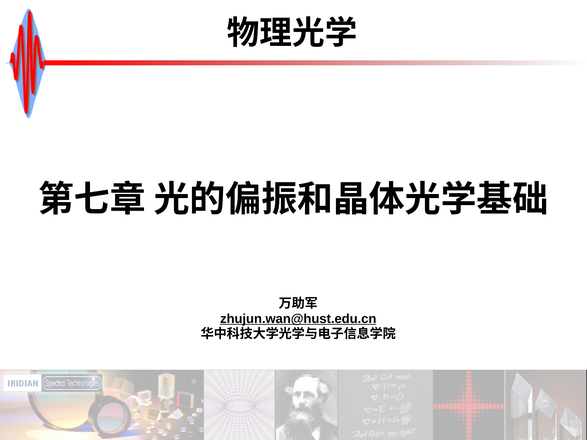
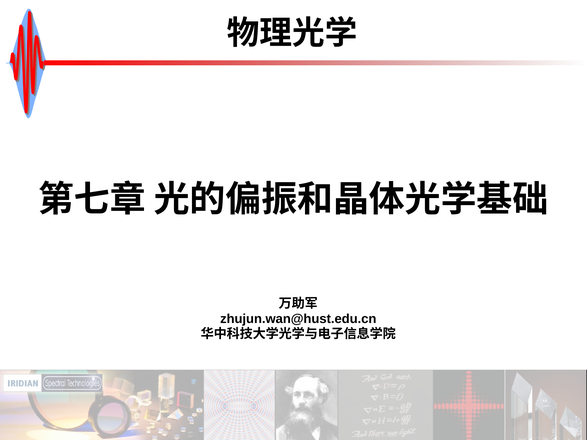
zhujun.wan@hust.edu.cn underline: present -> none
